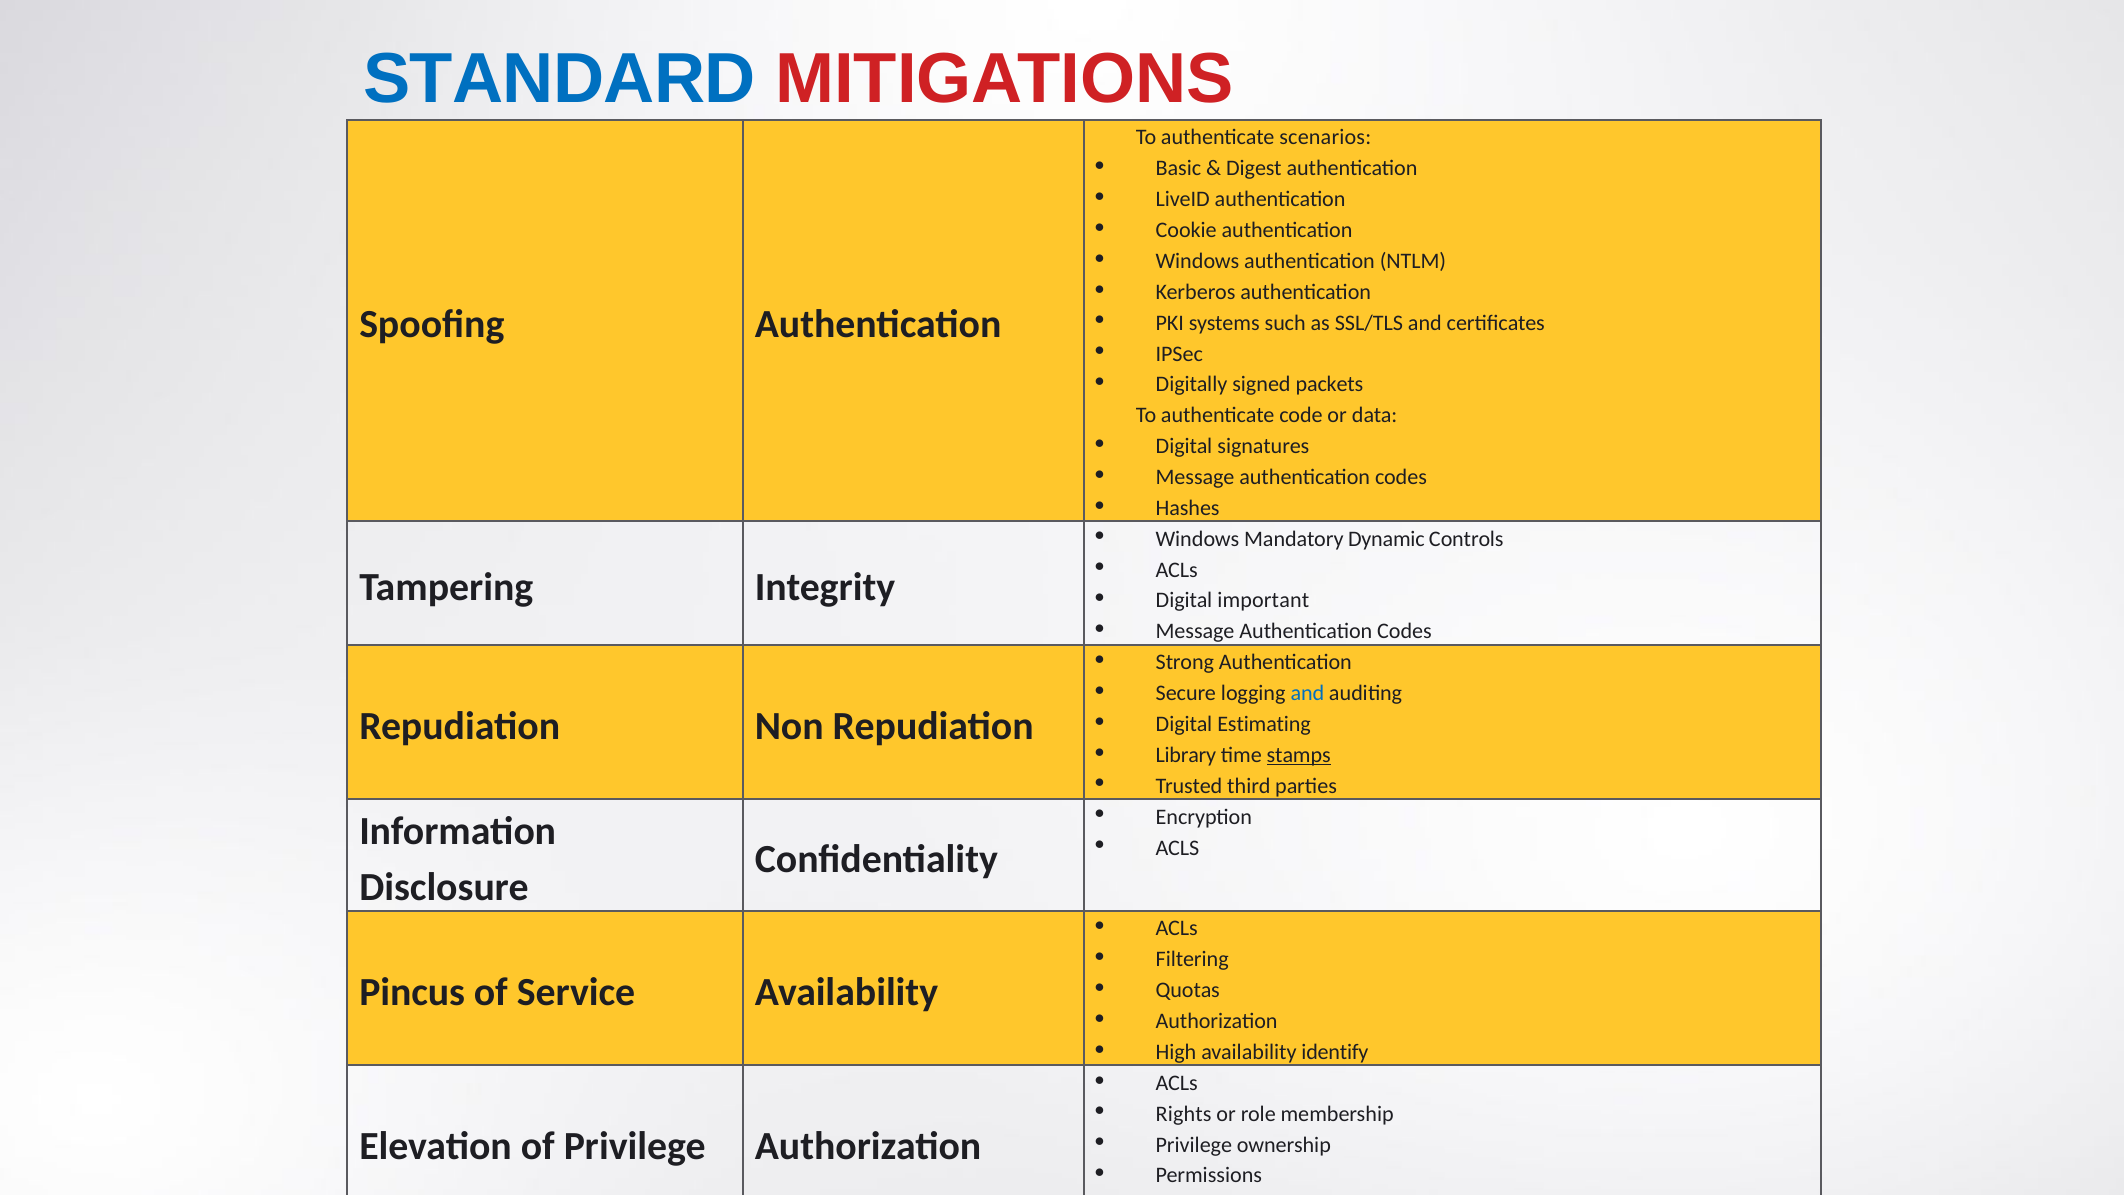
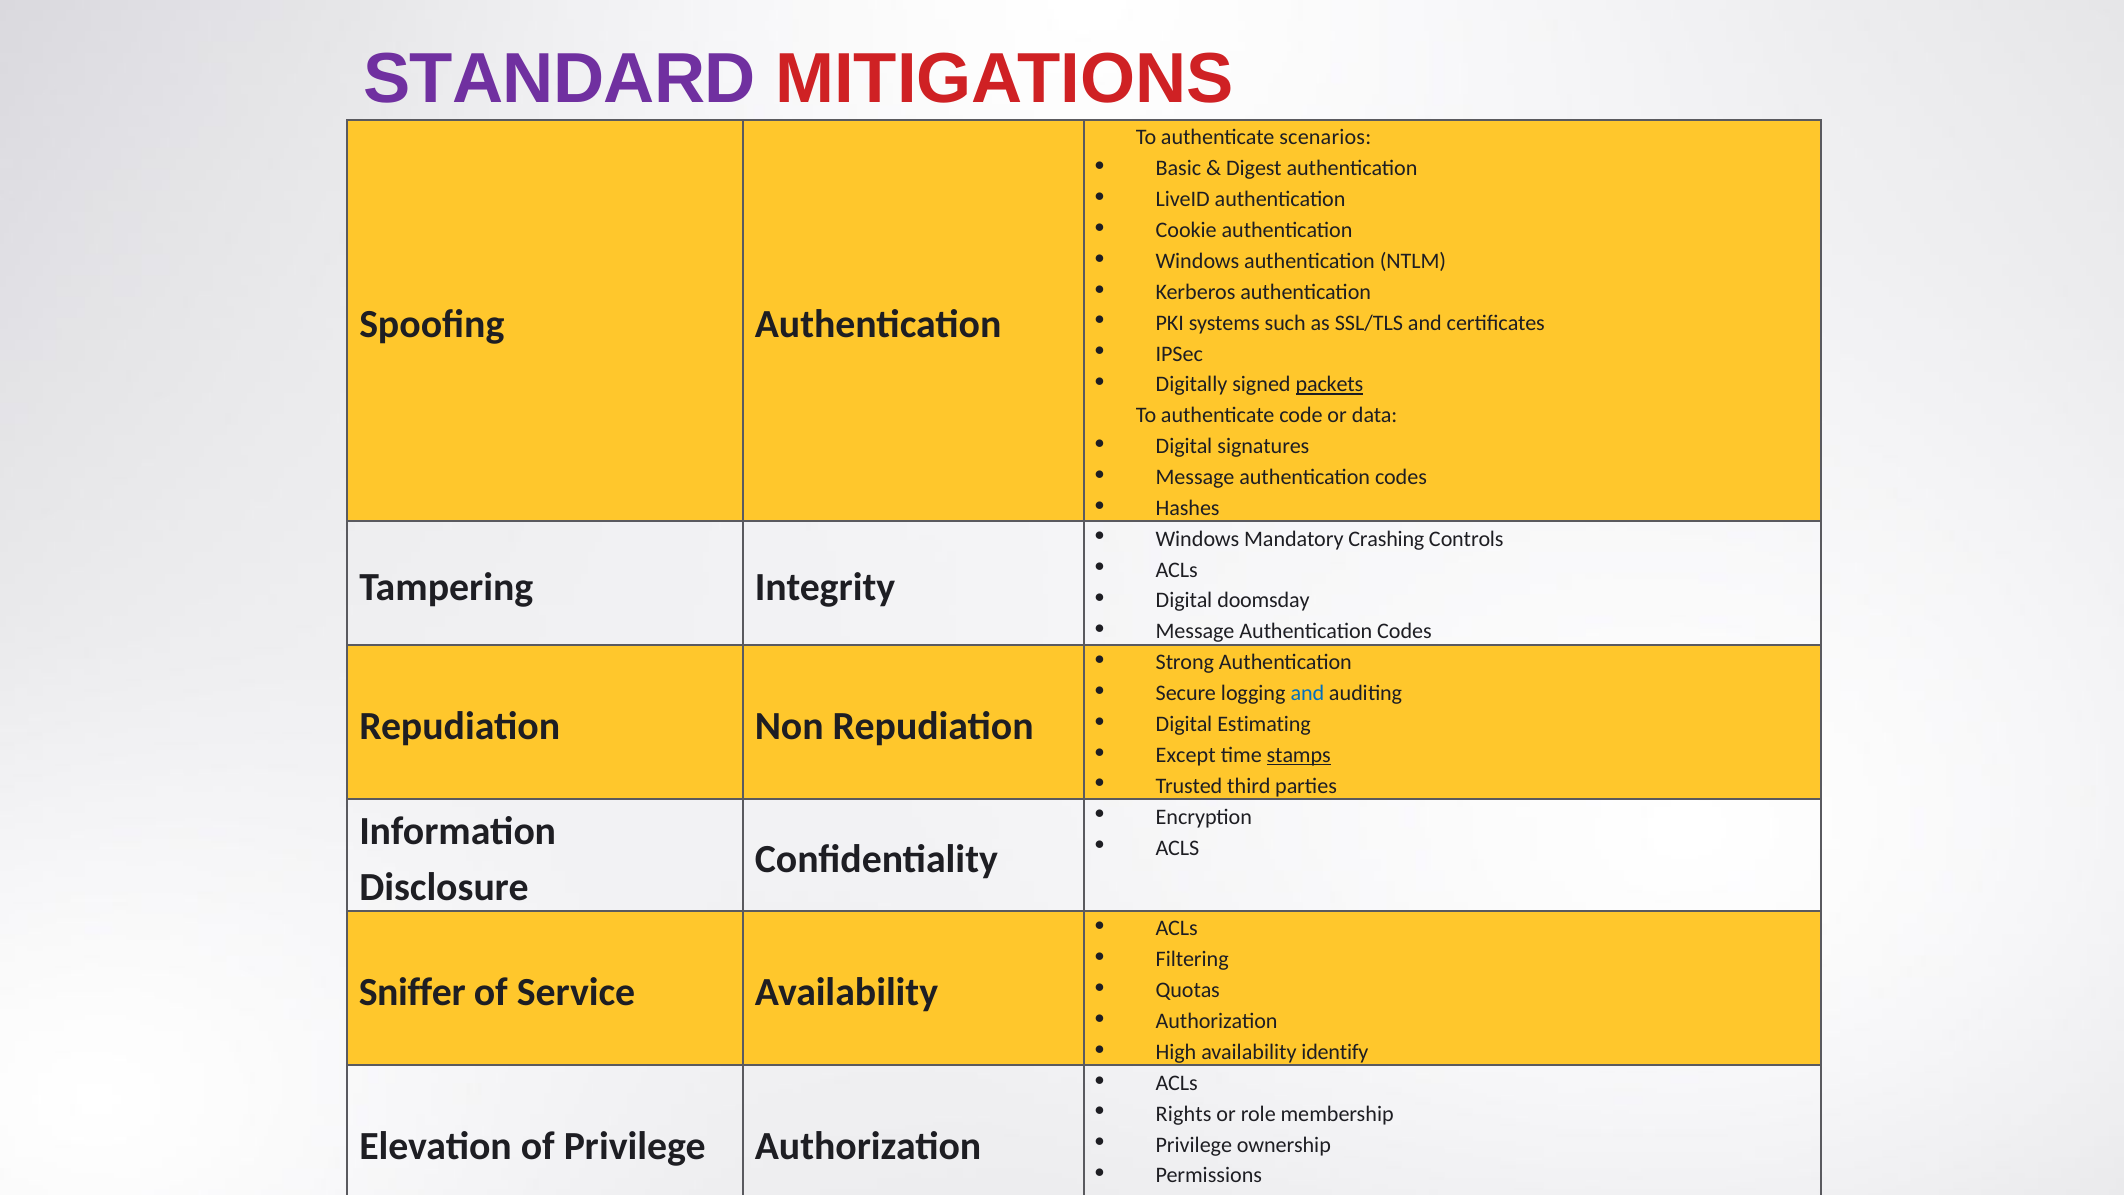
STANDARD colour: blue -> purple
packets underline: none -> present
Dynamic: Dynamic -> Crashing
important: important -> doomsday
Library: Library -> Except
Pincus: Pincus -> Sniffer
